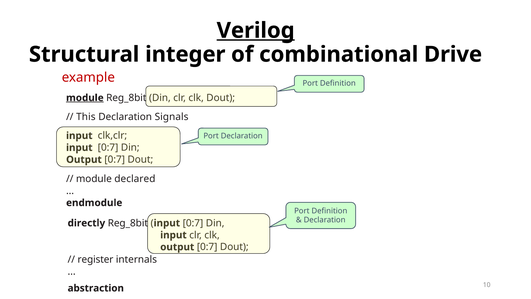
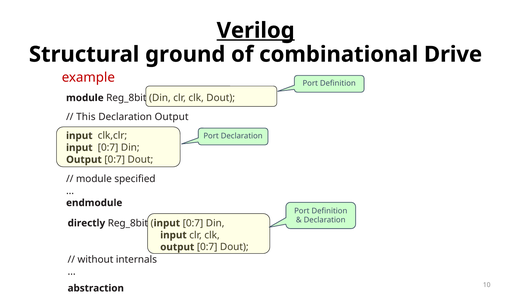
integer: integer -> ground
module at (85, 98) underline: present -> none
Declaration Signals: Signals -> Output
declared: declared -> specified
register: register -> without
